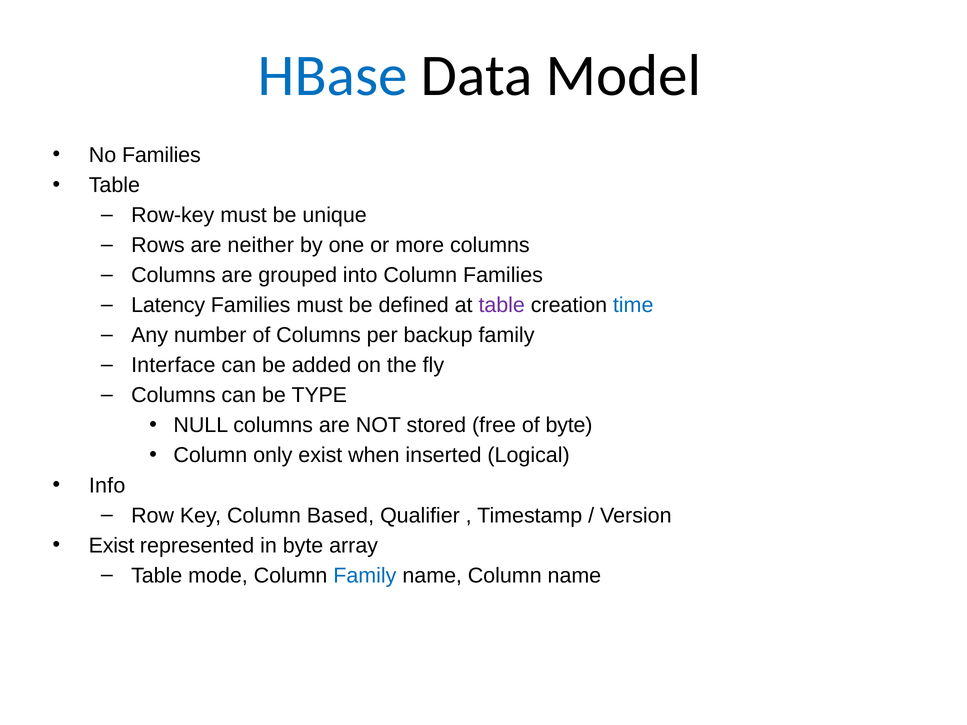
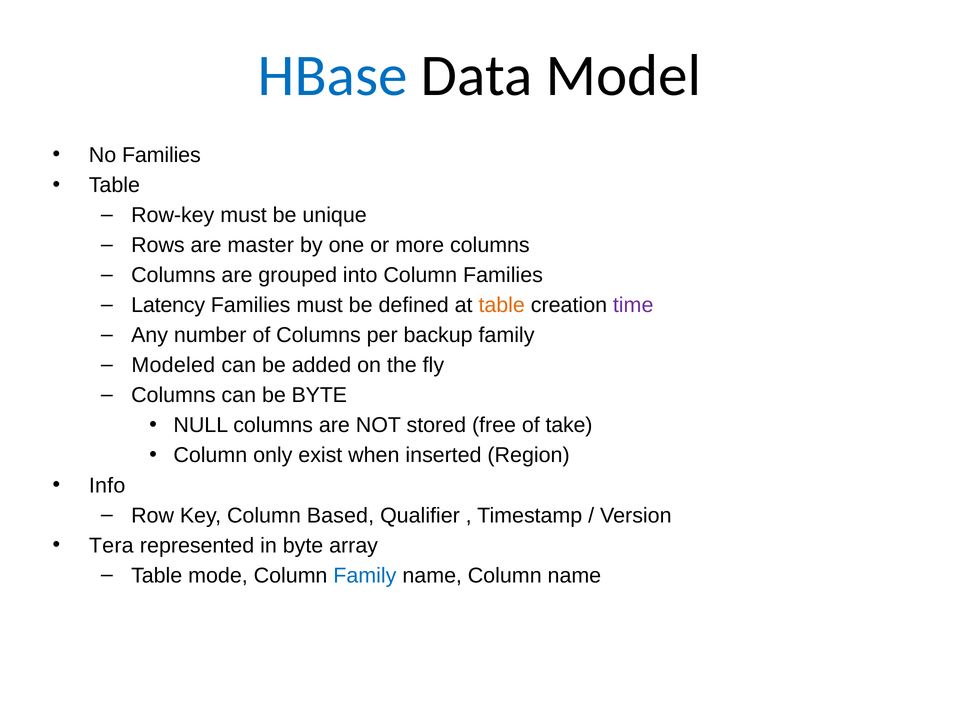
neither: neither -> master
table at (502, 305) colour: purple -> orange
time colour: blue -> purple
Interface: Interface -> Modeled
be TYPE: TYPE -> BYTE
of byte: byte -> take
Logical: Logical -> Region
Exist at (112, 546): Exist -> Tera
